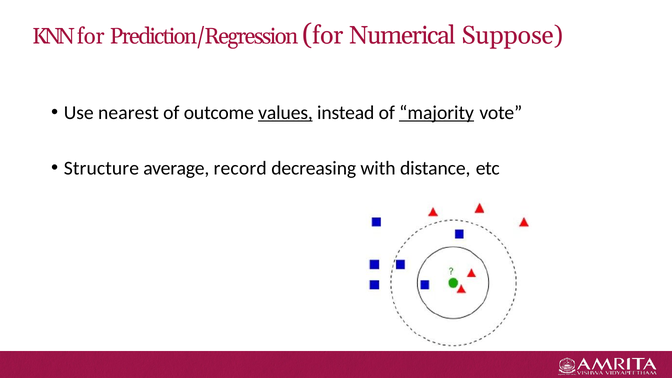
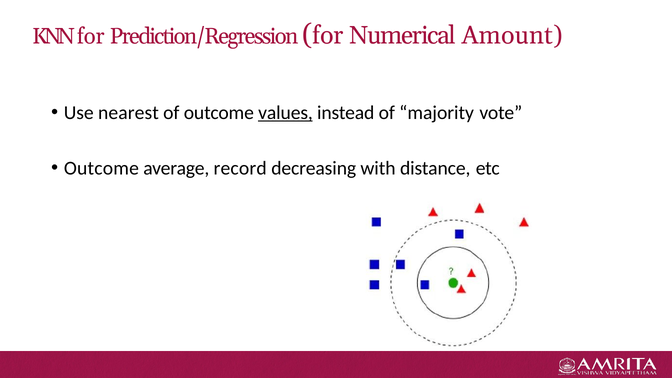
Suppose: Suppose -> Amount
majority underline: present -> none
Structure at (101, 169): Structure -> Outcome
